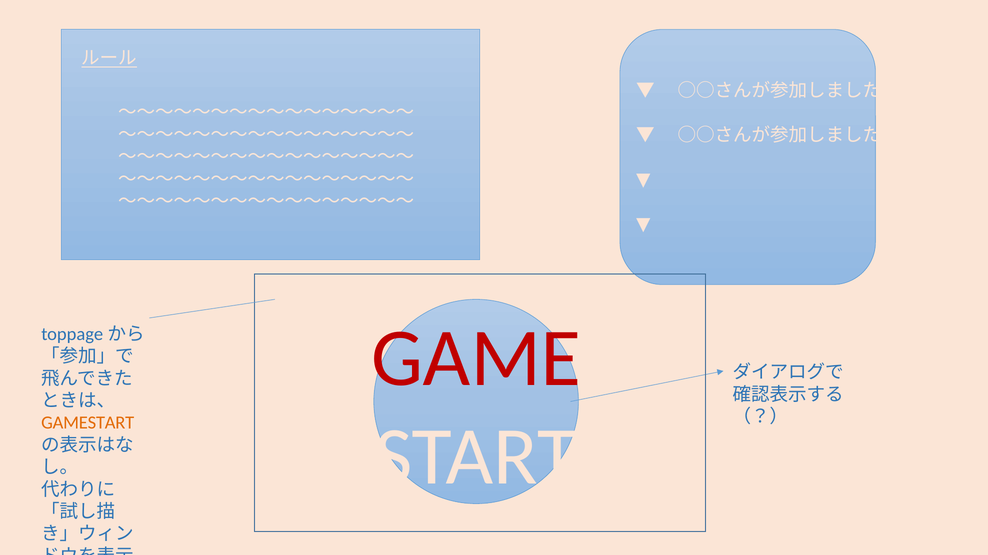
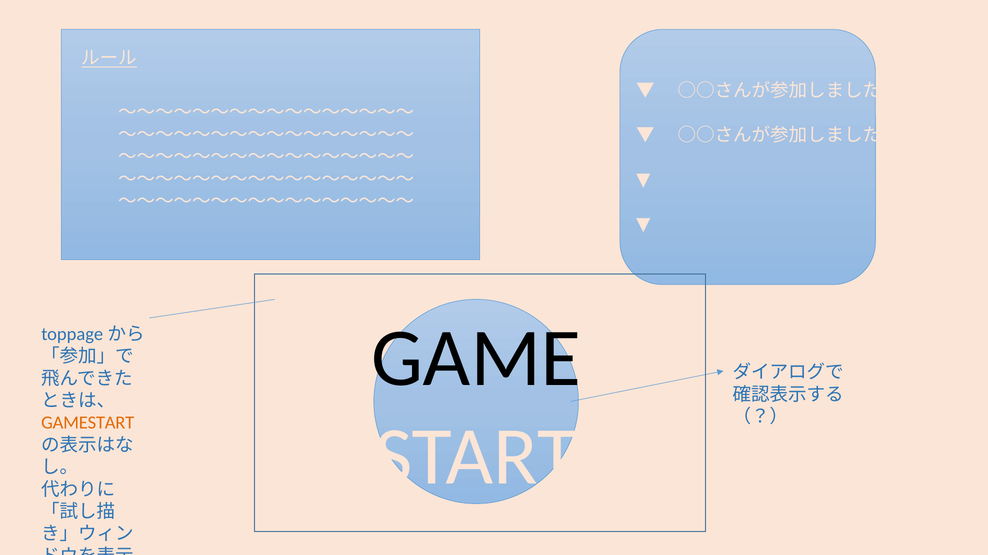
GAME colour: red -> black
